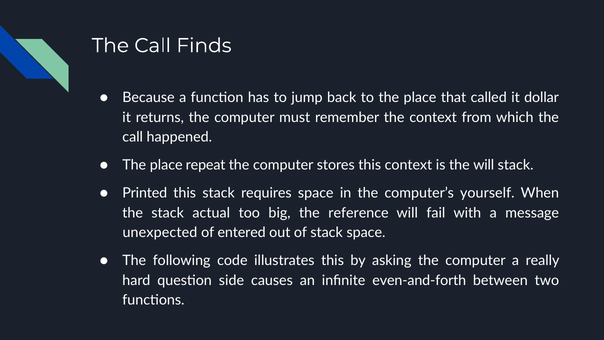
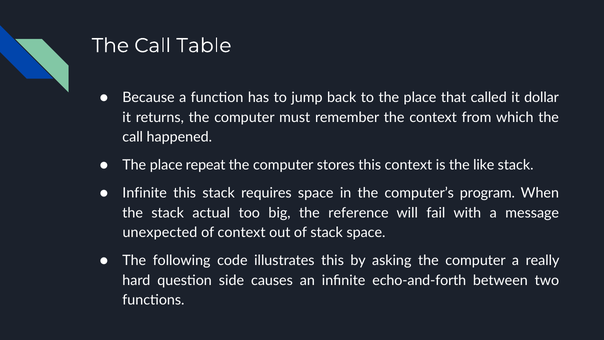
Finds: Finds -> Table
the will: will -> like
Printed at (145, 193): Printed -> Infinite
yourself: yourself -> program
of entered: entered -> context
even-and-forth: even-and-forth -> echo-and-forth
